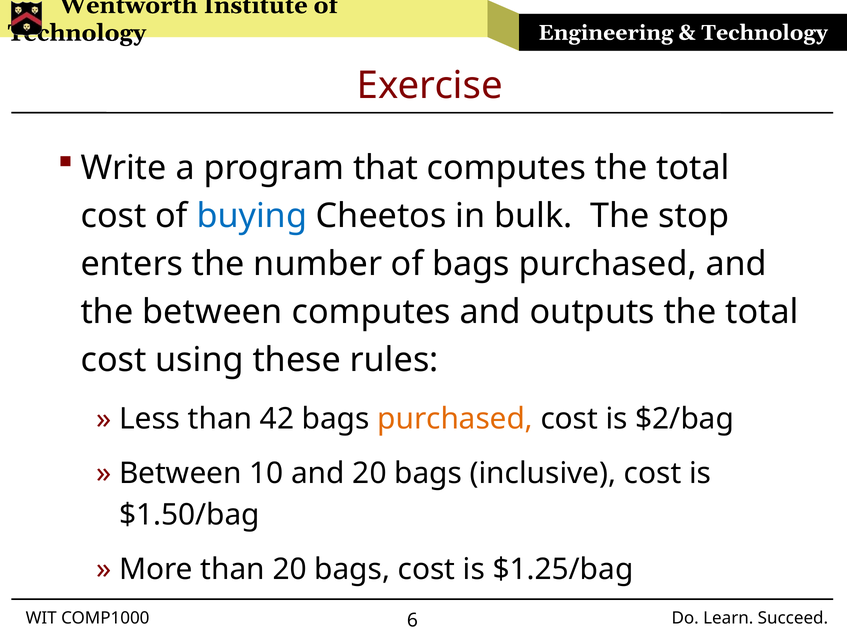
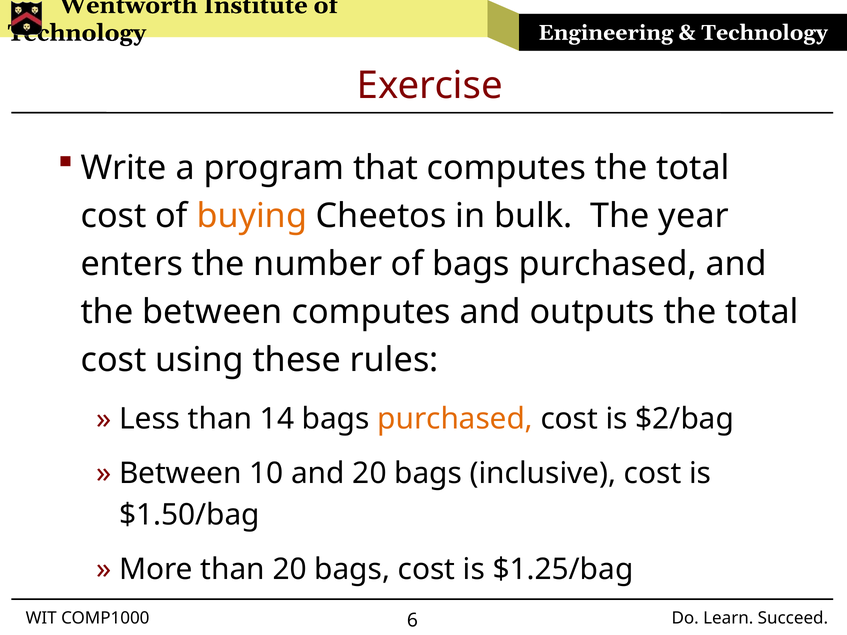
buying colour: blue -> orange
stop: stop -> year
42: 42 -> 14
